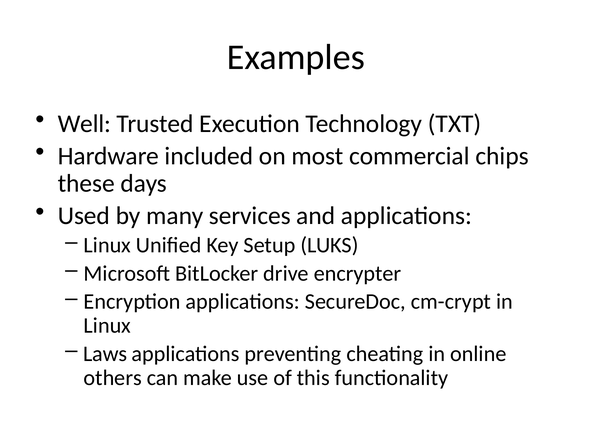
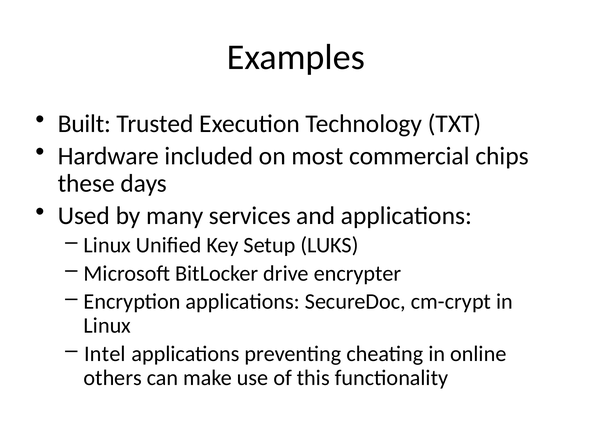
Well: Well -> Built
Laws: Laws -> Intel
